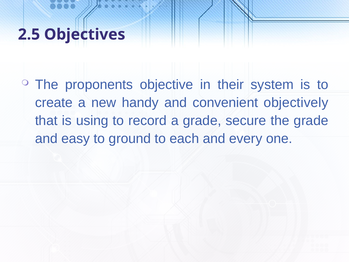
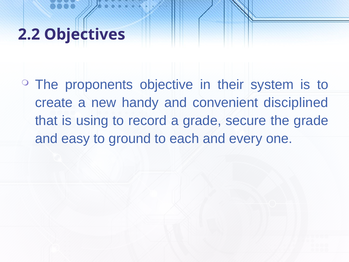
2.5: 2.5 -> 2.2
objectively: objectively -> disciplined
